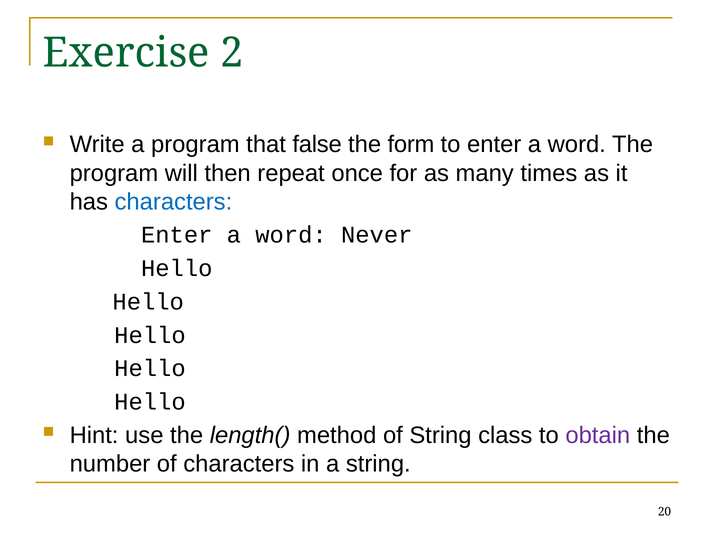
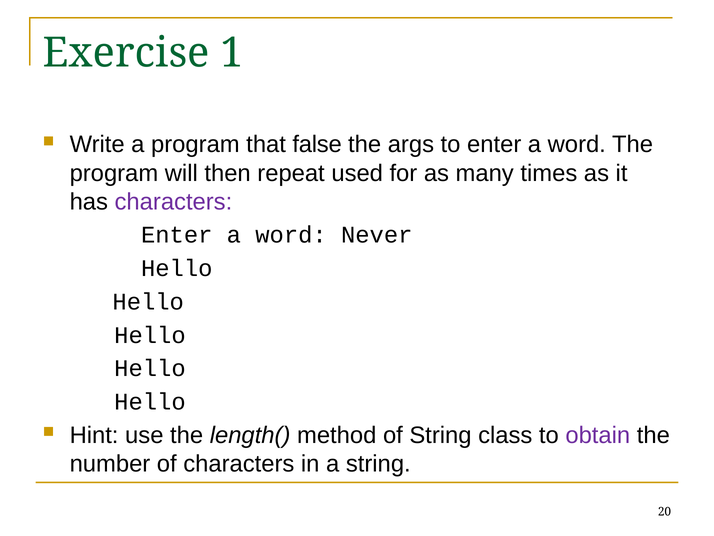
2: 2 -> 1
form: form -> args
once: once -> used
characters at (173, 202) colour: blue -> purple
